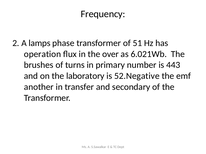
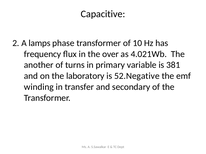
Frequency: Frequency -> Capacitive
51: 51 -> 10
operation: operation -> frequency
6.021Wb: 6.021Wb -> 4.021Wb
brushes: brushes -> another
number: number -> variable
443: 443 -> 381
another: another -> winding
